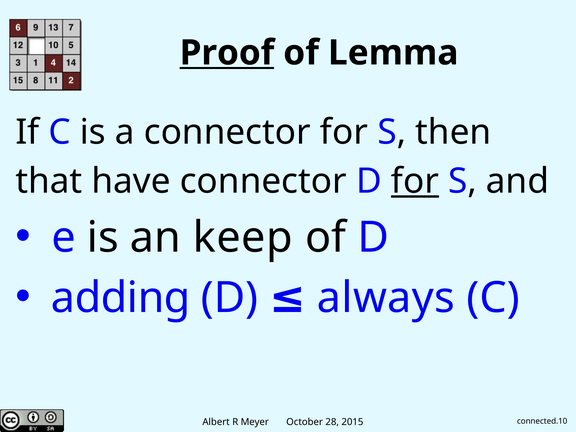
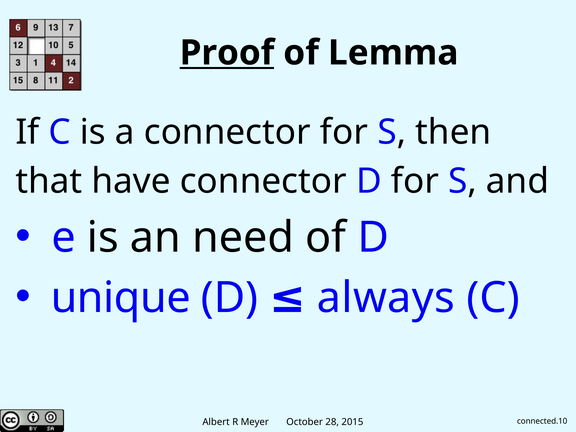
for at (415, 181) underline: present -> none
keep: keep -> need
adding: adding -> unique
